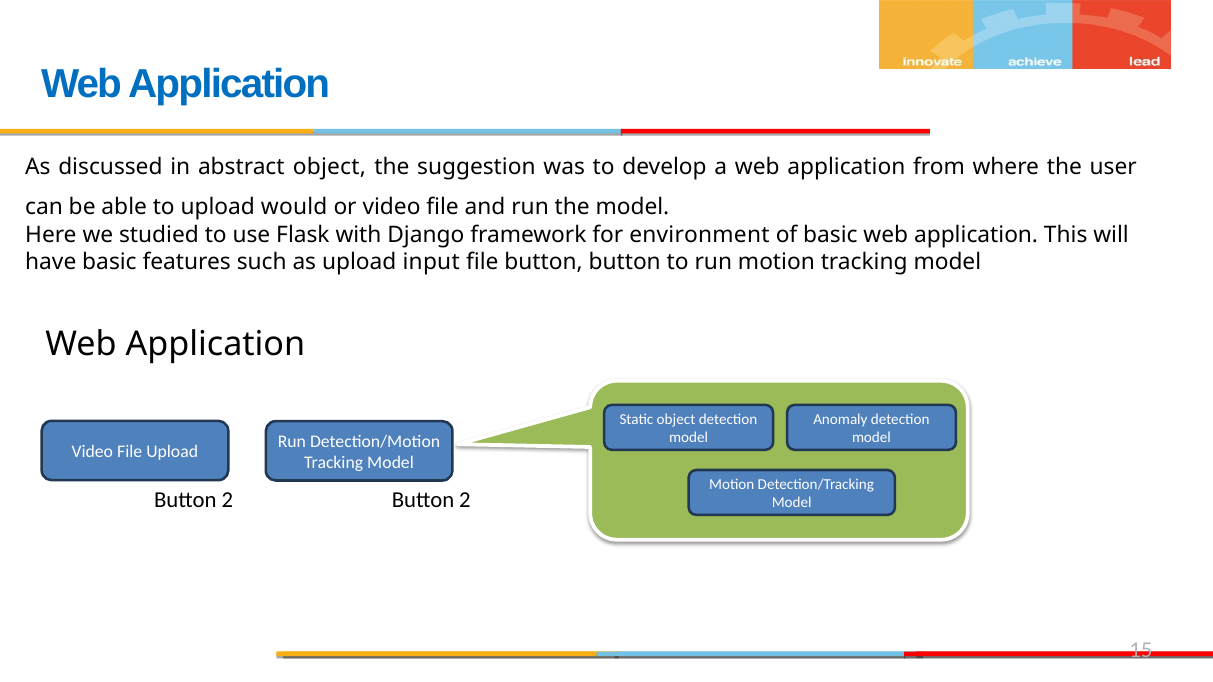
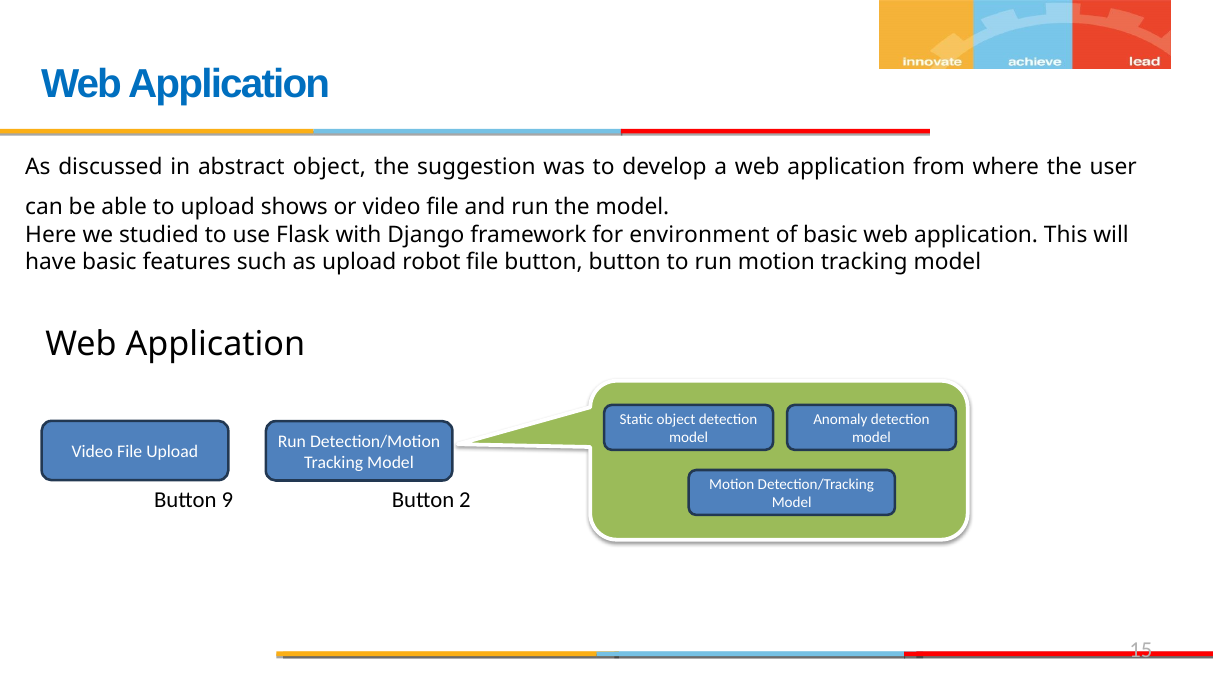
would: would -> shows
input: input -> robot
2 at (227, 500): 2 -> 9
